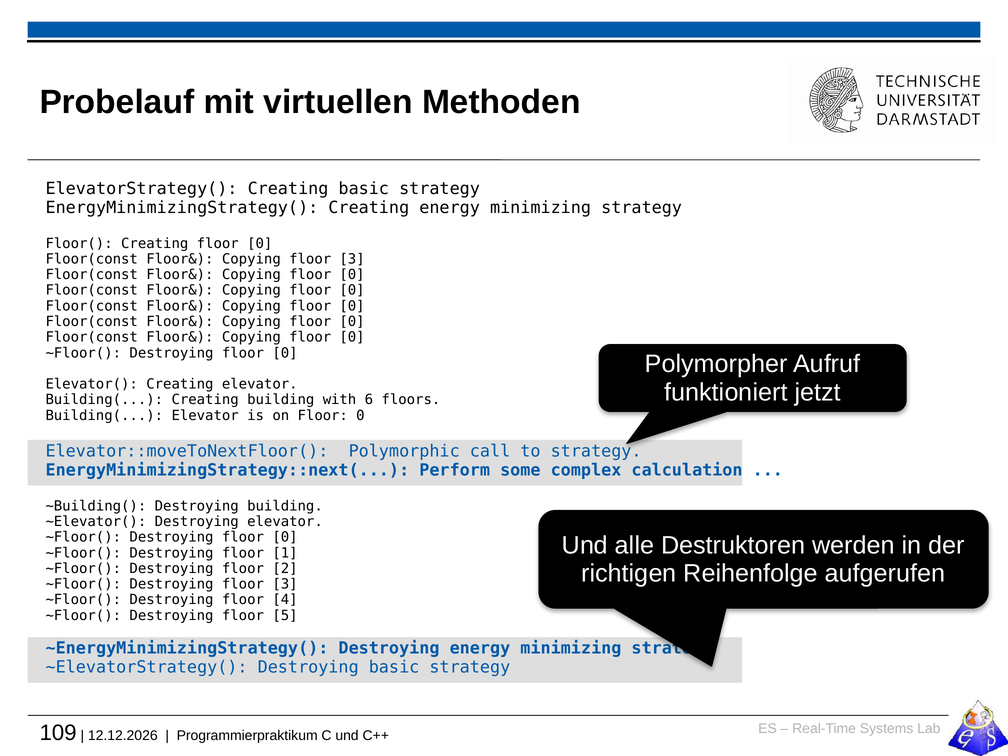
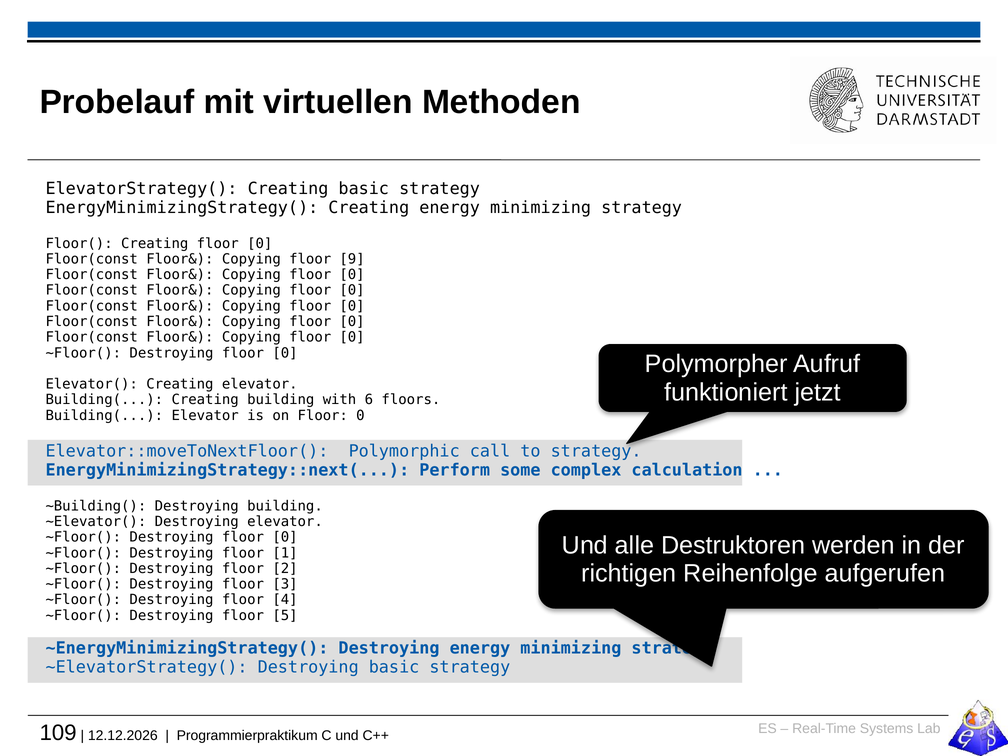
Copying floor 3: 3 -> 9
